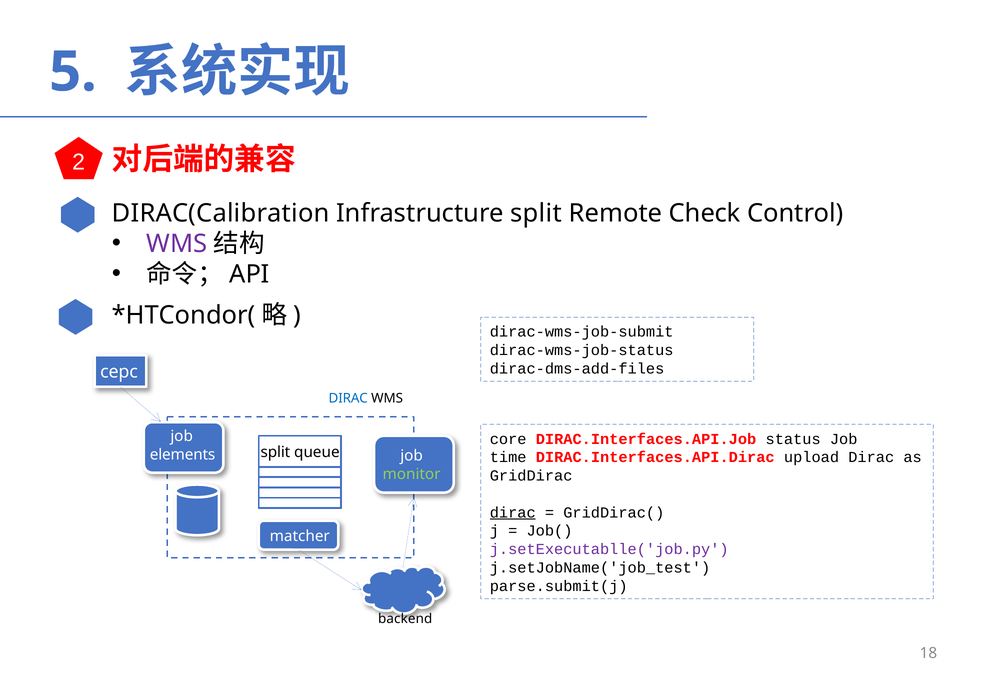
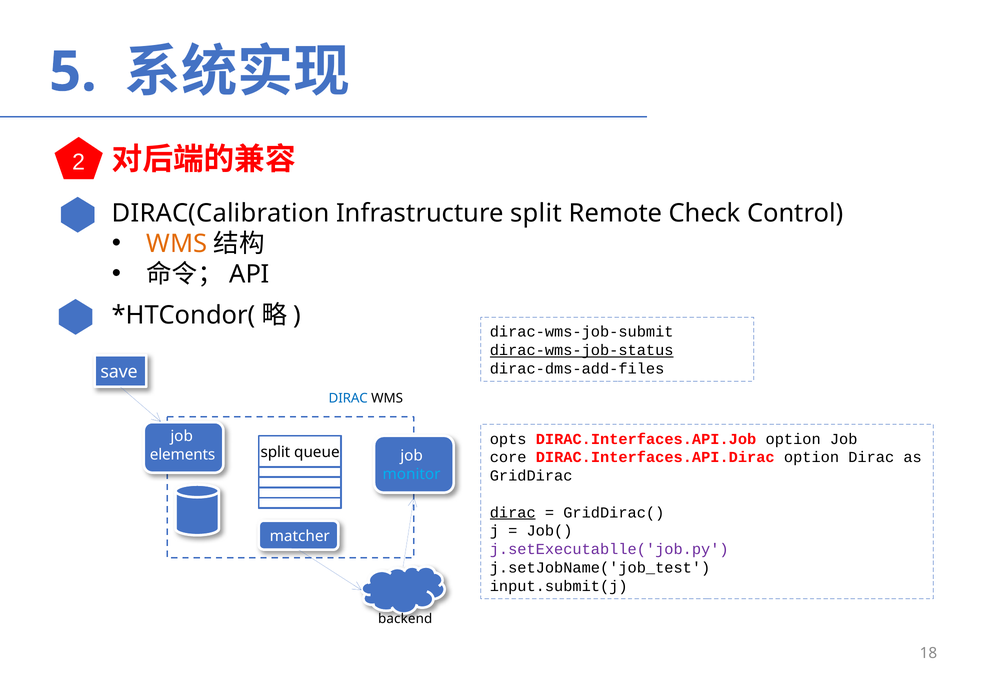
WMS at (177, 244) colour: purple -> orange
dirac-wms-job-status underline: none -> present
cepc: cepc -> save
core: core -> opts
DIRAC.Interfaces.API.Job status: status -> option
time: time -> core
DIRAC.Interfaces.API.Dirac upload: upload -> option
monitor colour: light green -> light blue
parse.submit(j: parse.submit(j -> input.submit(j
